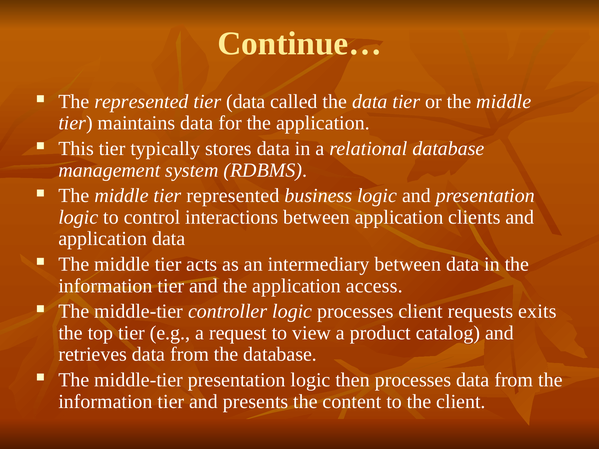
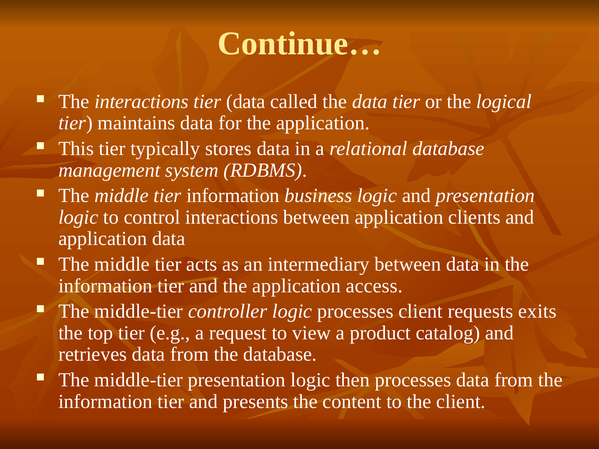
The represented: represented -> interactions
or the middle: middle -> logical
tier represented: represented -> information
